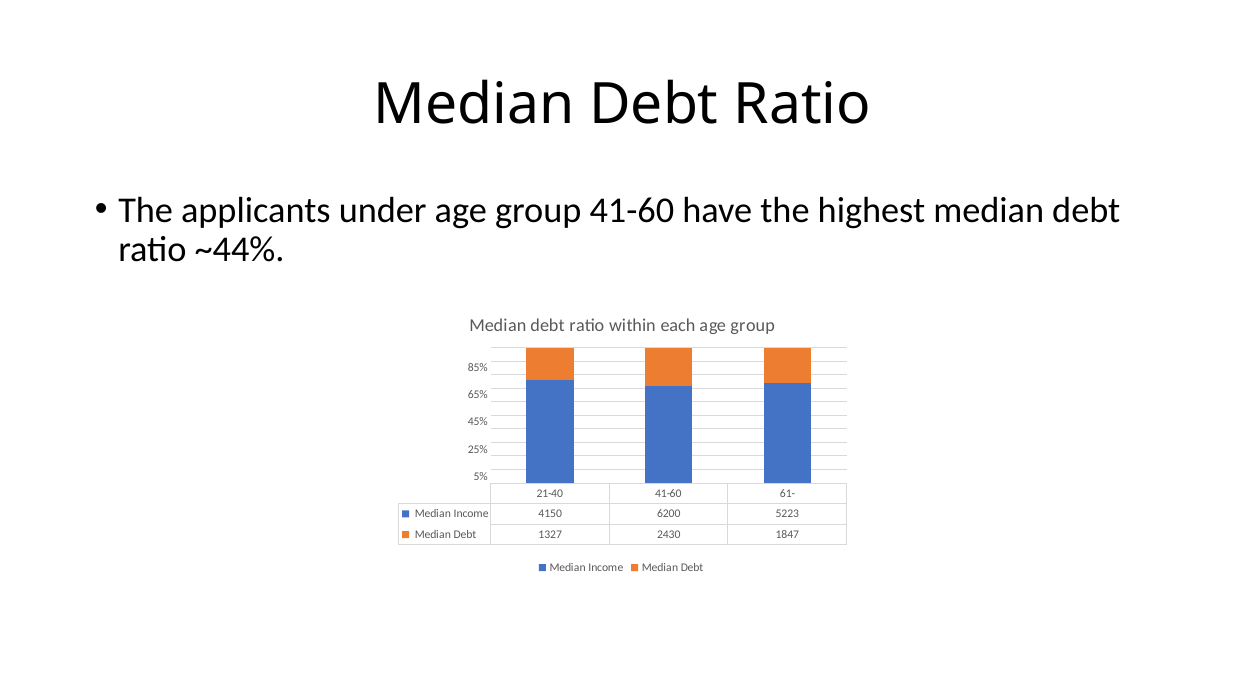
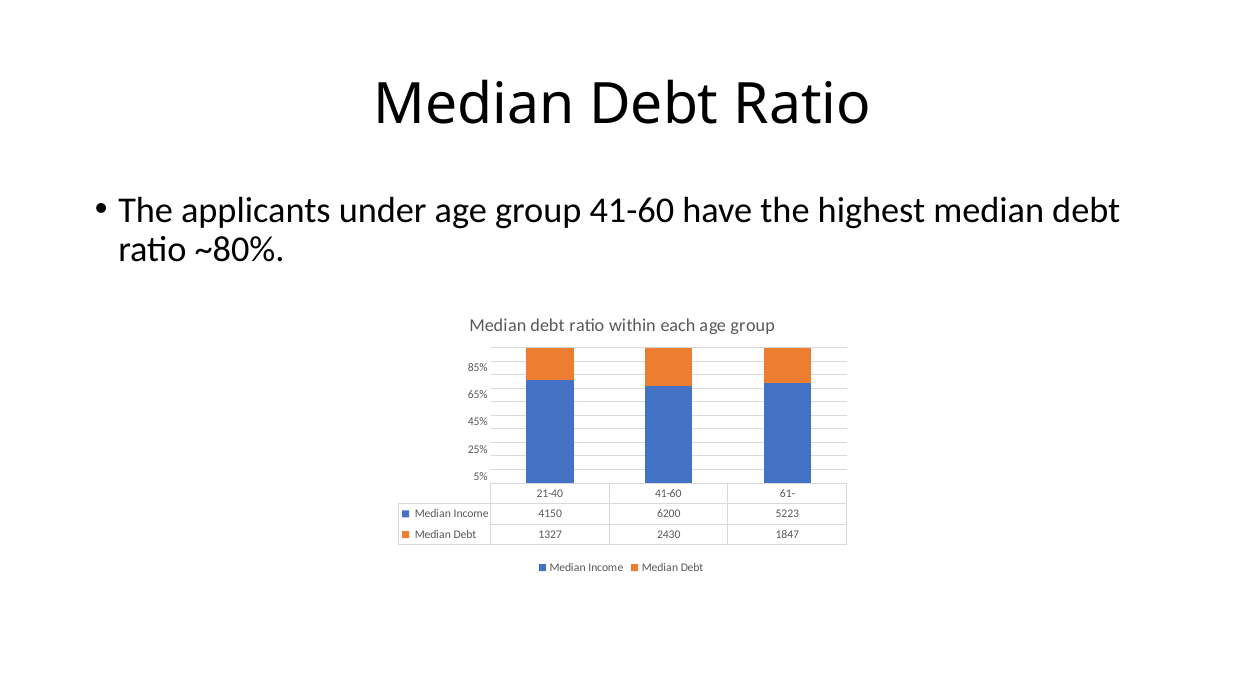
~44%: ~44% -> ~80%
